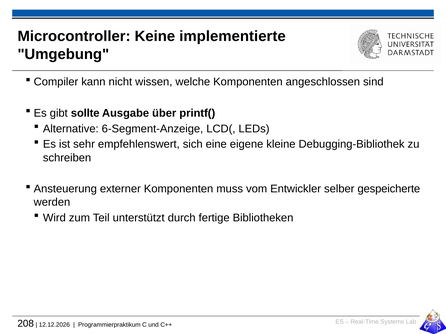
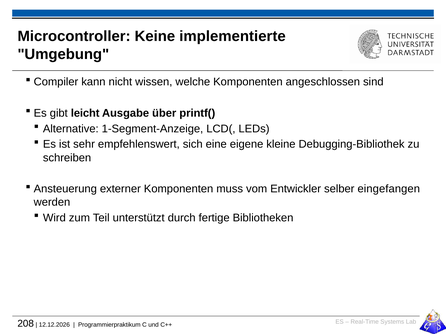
sollte: sollte -> leicht
6-Segment-Anzeige: 6-Segment-Anzeige -> 1-Segment-Anzeige
gespeicherte: gespeicherte -> eingefangen
